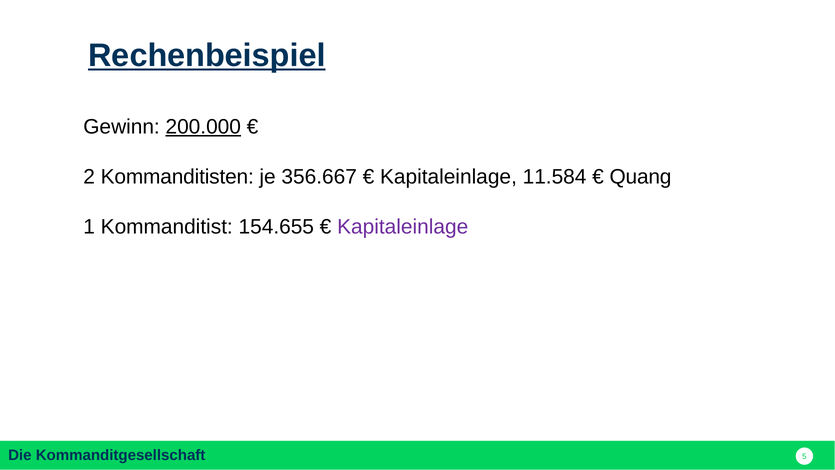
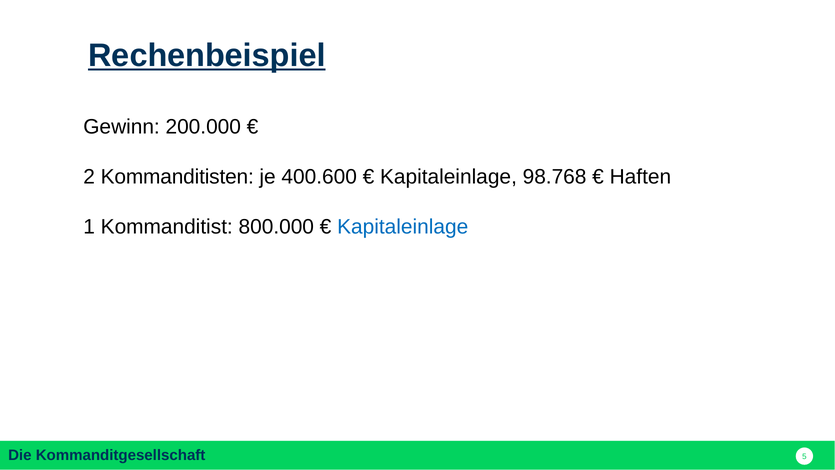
200.000 underline: present -> none
356.667: 356.667 -> 400.600
11.584: 11.584 -> 98.768
Quang: Quang -> Haften
154.655: 154.655 -> 800.000
Kapitaleinlage at (403, 227) colour: purple -> blue
